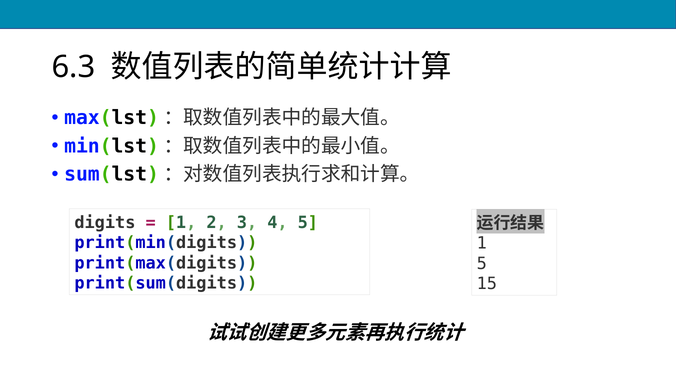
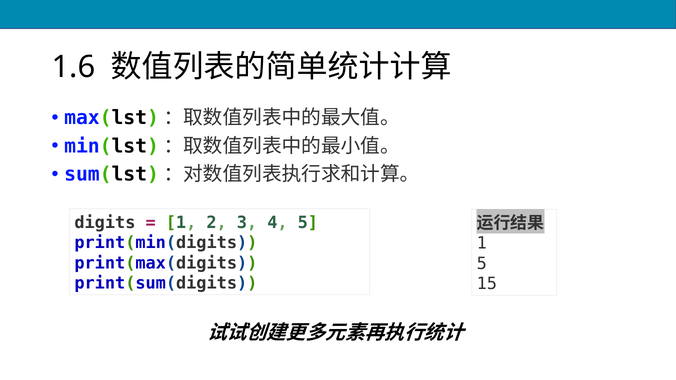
6.3: 6.3 -> 1.6
